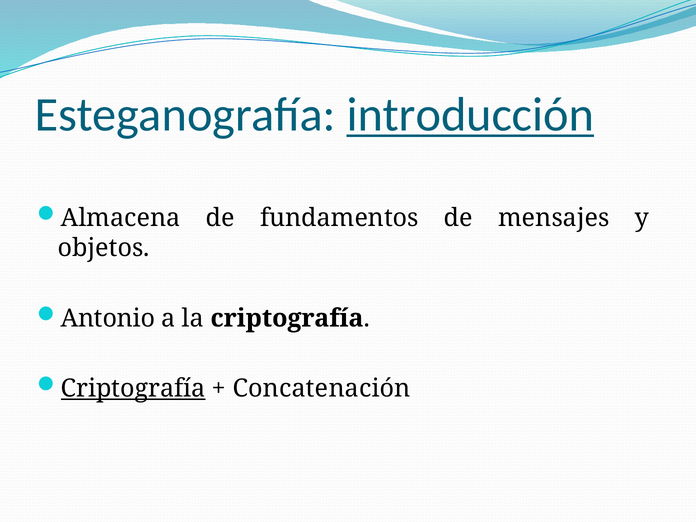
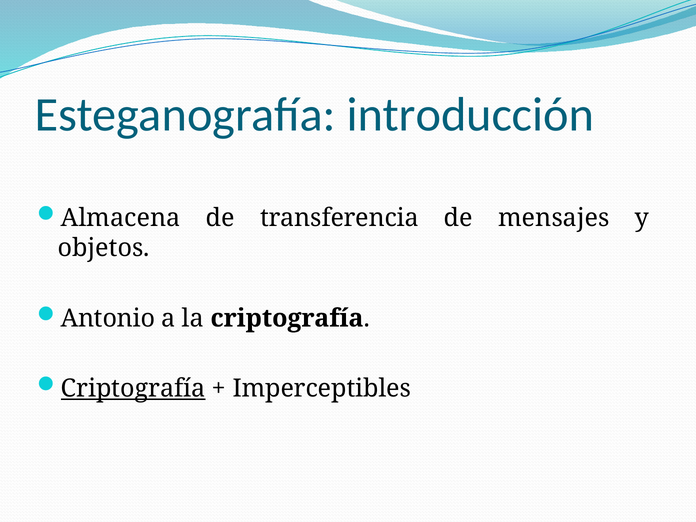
introducción underline: present -> none
fundamentos: fundamentos -> transferencia
Concatenación: Concatenación -> Imperceptibles
